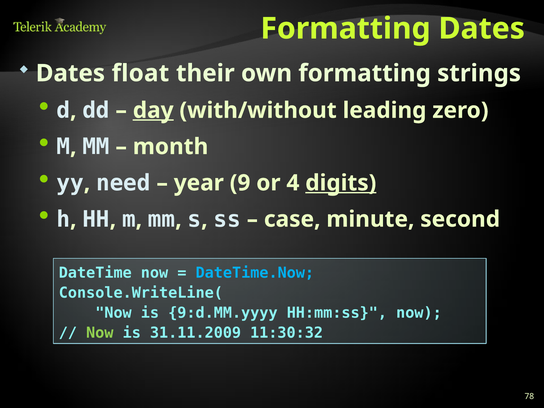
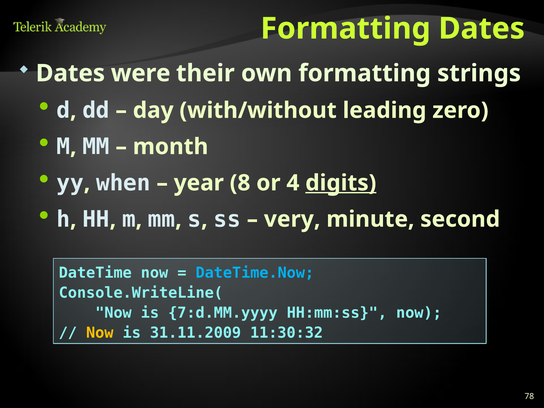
float: float -> were
day underline: present -> none
need: need -> when
9: 9 -> 8
case: case -> very
9:d.MM.yyyy: 9:d.MM.yyyy -> 7:d.MM.yyyy
Now at (100, 333) colour: light green -> yellow
